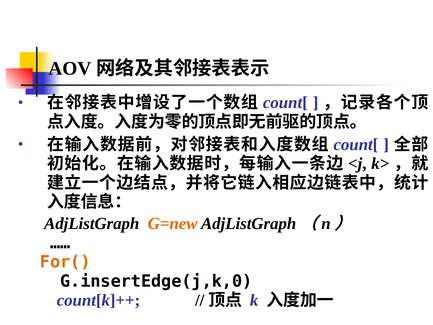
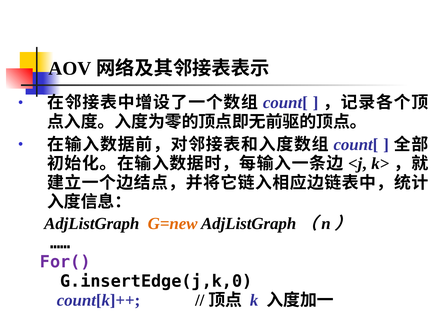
For( colour: orange -> purple
